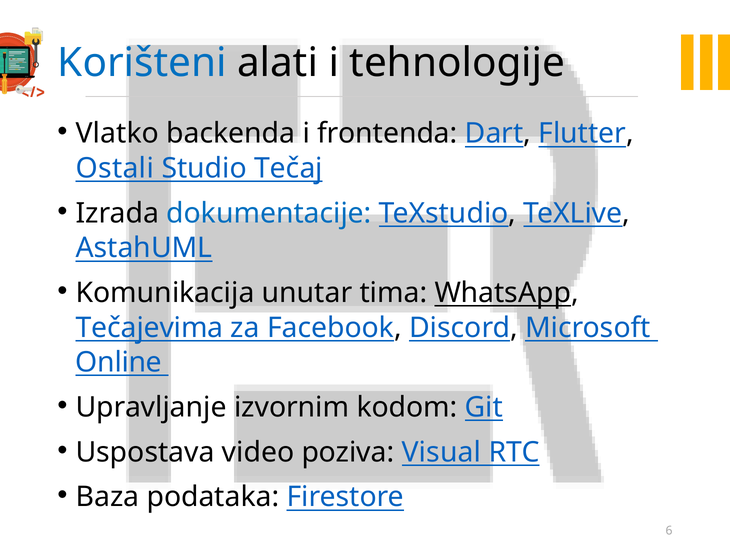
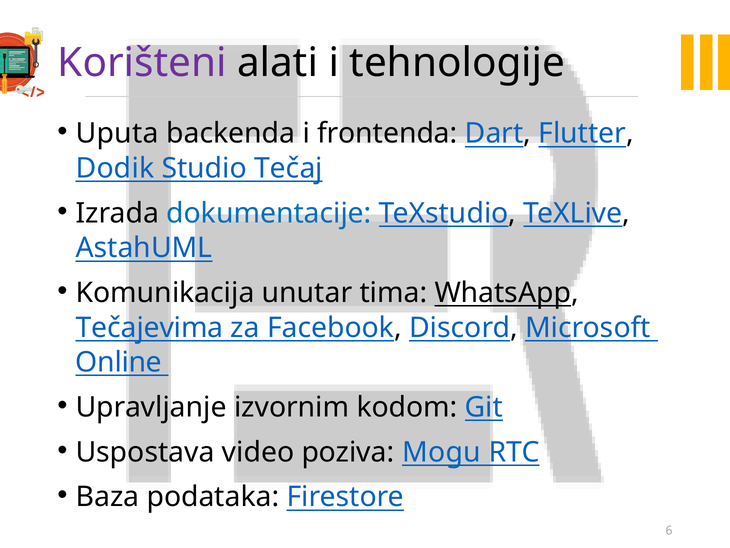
Korišteni colour: blue -> purple
Vlatko: Vlatko -> Uputa
Ostali: Ostali -> Dodik
Visual: Visual -> Mogu
